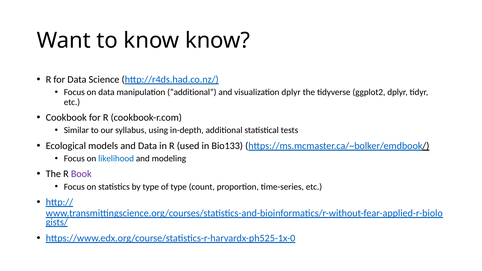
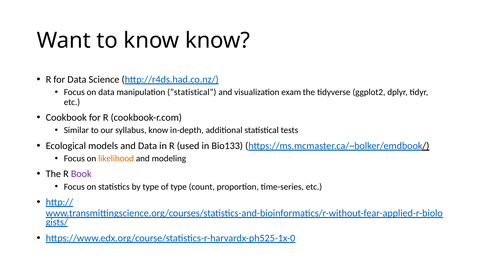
”additional: ”additional -> ”statistical
visualization dplyr: dplyr -> exam
syllabus using: using -> know
likelihood colour: blue -> orange
